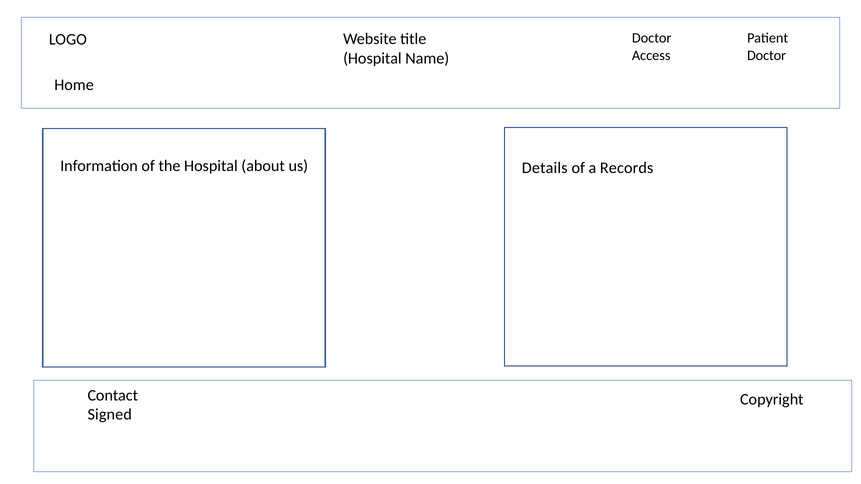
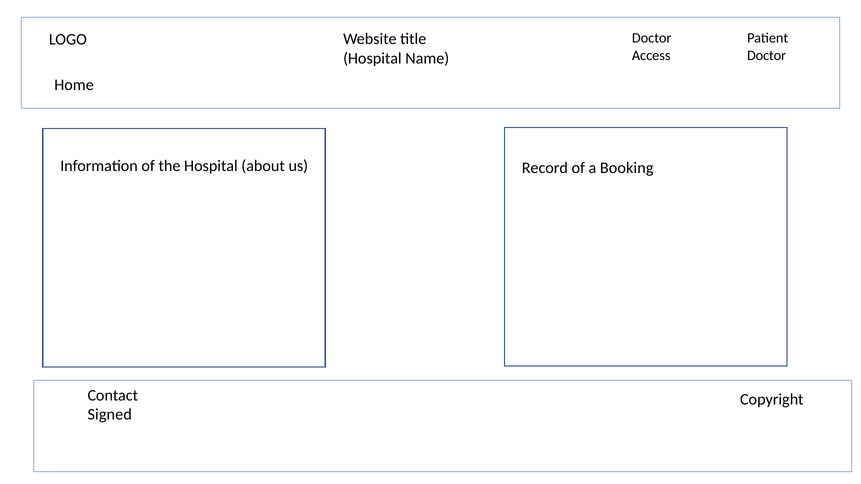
Details: Details -> Record
Records: Records -> Booking
